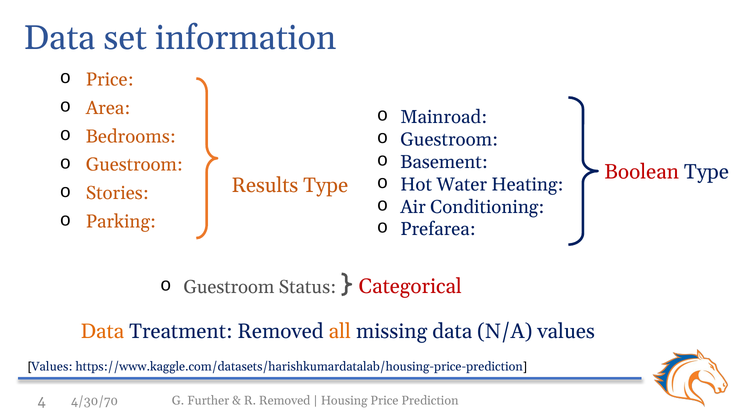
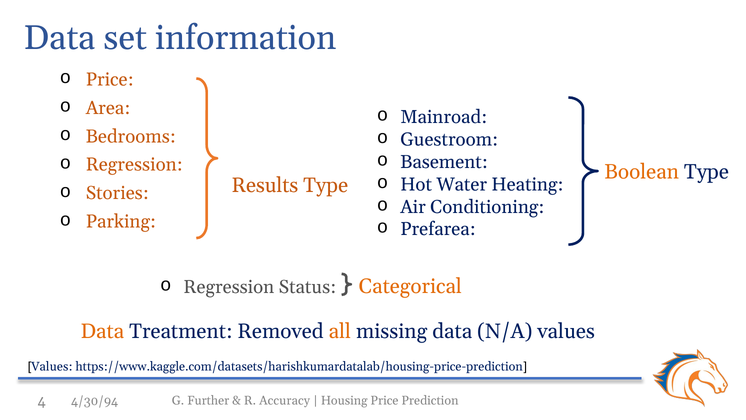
Guestroom at (134, 165): Guestroom -> Regression
Boolean colour: red -> orange
Guestroom at (229, 287): Guestroom -> Regression
Categorical colour: red -> orange
R Removed: Removed -> Accuracy
4/30/70: 4/30/70 -> 4/30/94
